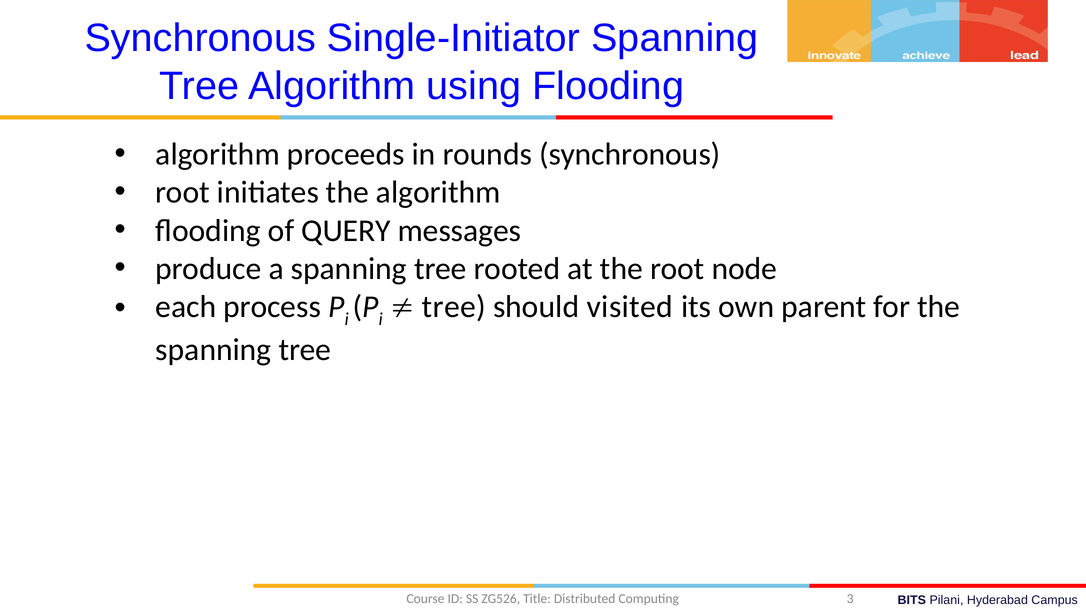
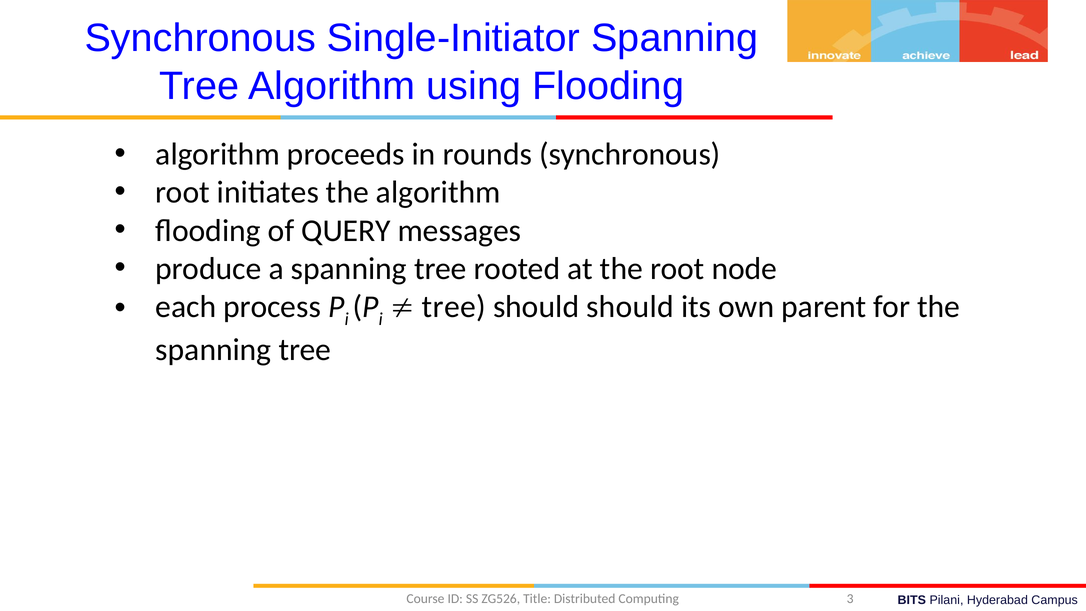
should visited: visited -> should
